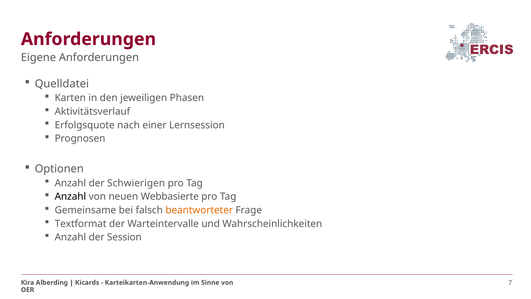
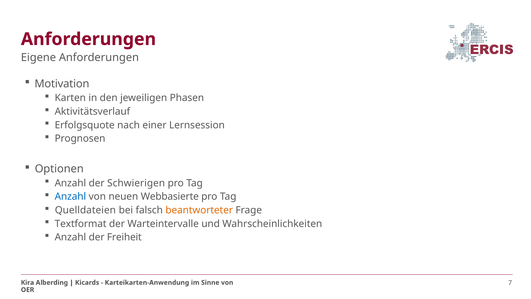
Quelldatei: Quelldatei -> Motivation
Anzahl at (70, 196) colour: black -> blue
Gemeinsame: Gemeinsame -> Quelldateien
Session: Session -> Freiheit
